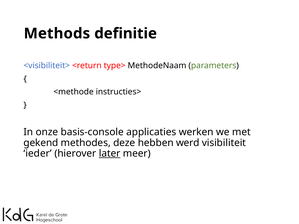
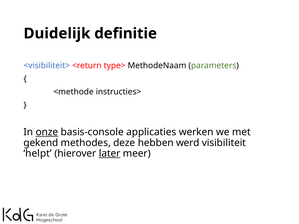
Methods: Methods -> Duidelijk
onze underline: none -> present
ieder: ieder -> helpt
